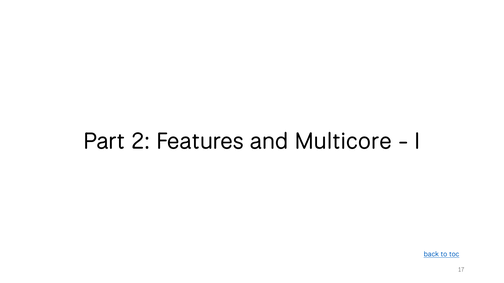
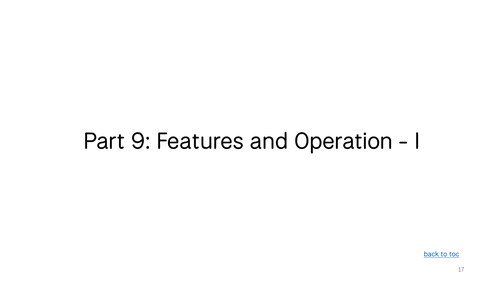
2: 2 -> 9
Multicore: Multicore -> Operation
